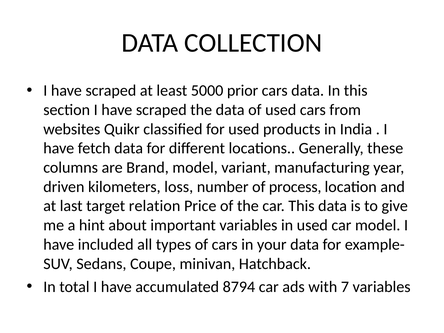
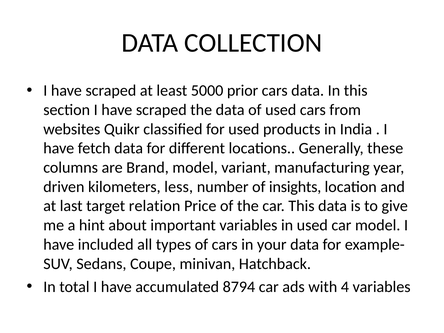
loss: loss -> less
process: process -> insights
7: 7 -> 4
